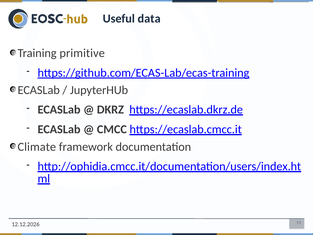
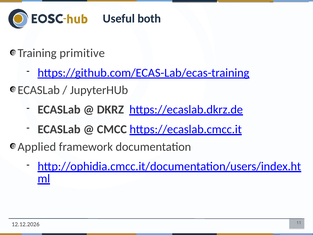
data: data -> both
Climate: Climate -> Applied
